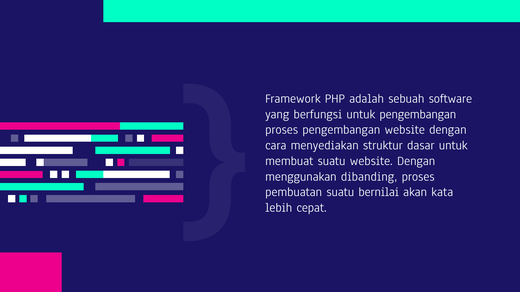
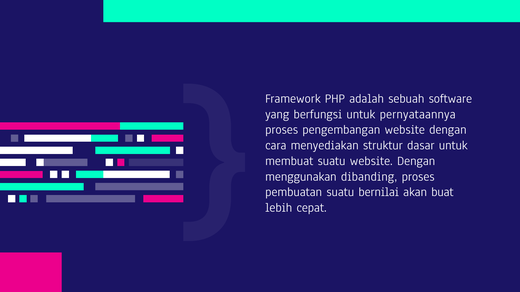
untuk pengembangan: pengembangan -> pernyataannya
kata: kata -> buat
